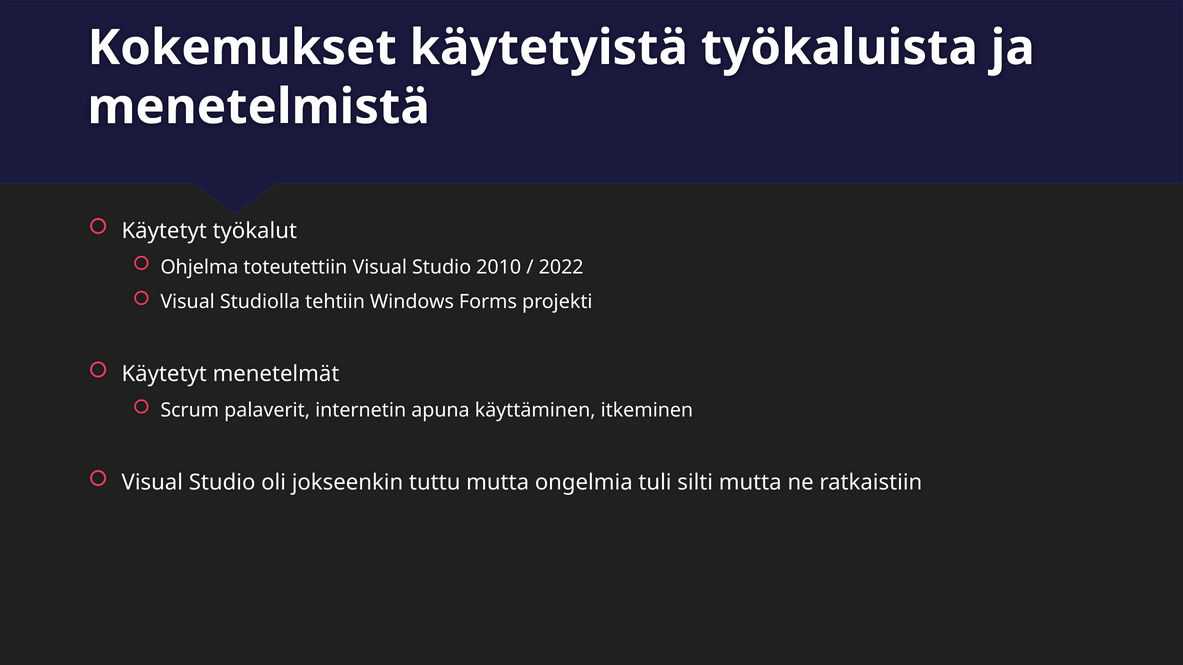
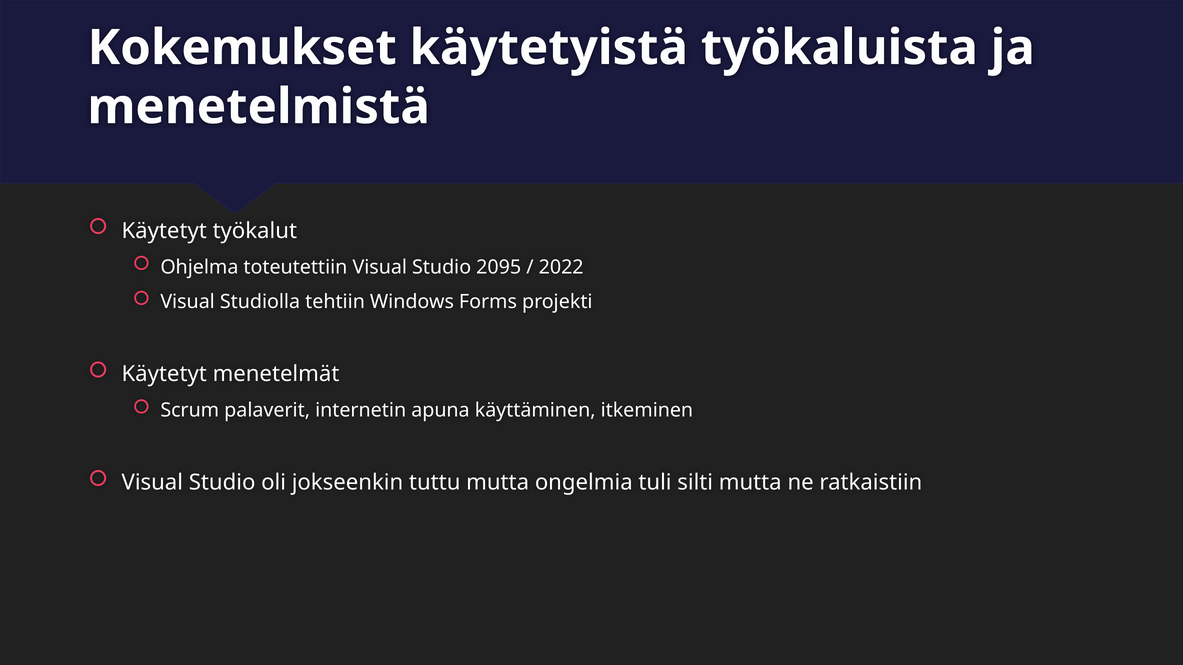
2010: 2010 -> 2095
